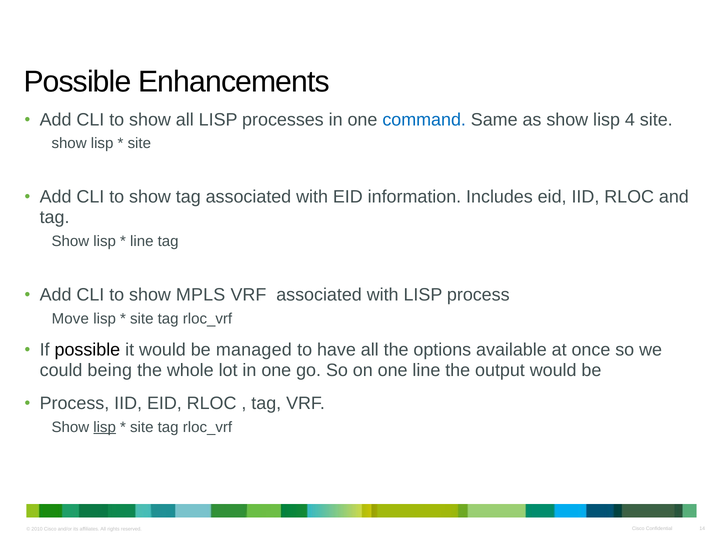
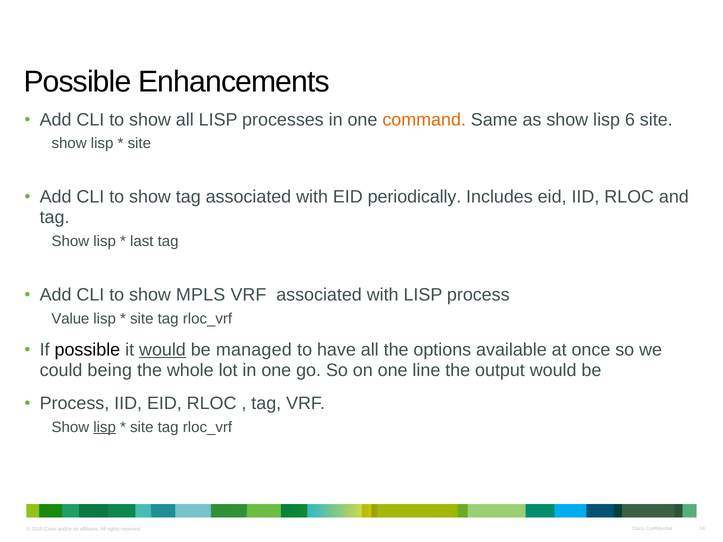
command colour: blue -> orange
4: 4 -> 6
information: information -> periodically
line at (142, 241): line -> last
Move: Move -> Value
would at (162, 350) underline: none -> present
